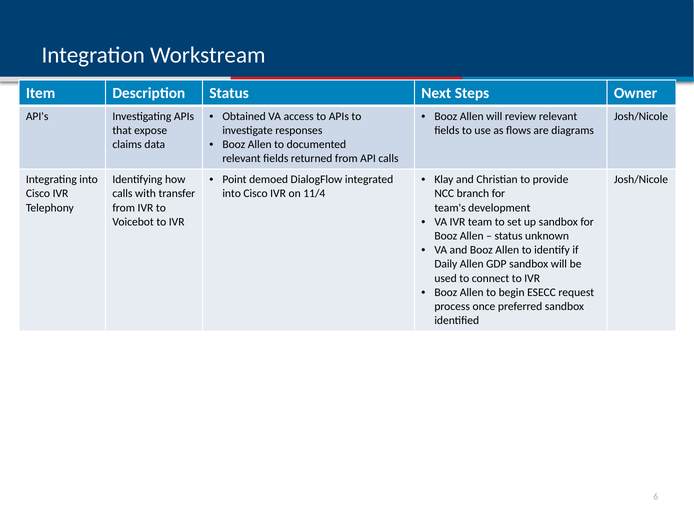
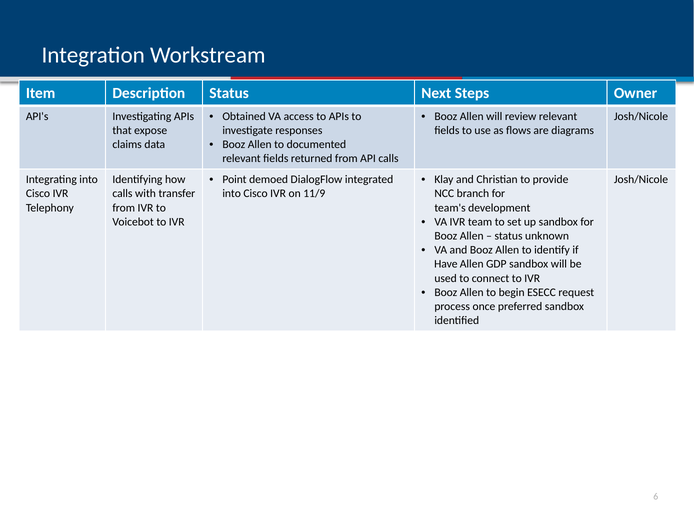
11/4: 11/4 -> 11/9
Daily: Daily -> Have
